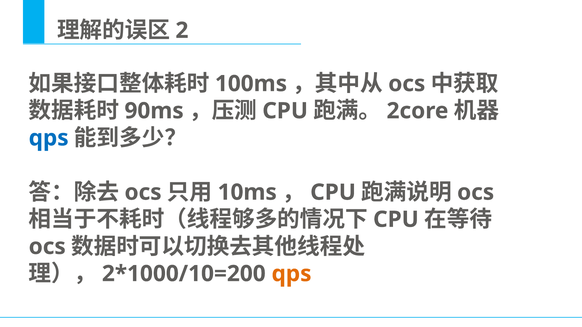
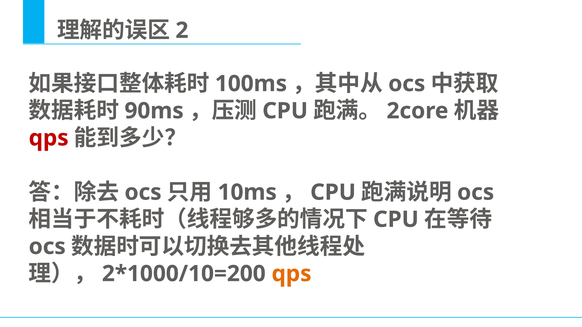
qps at (49, 138) colour: blue -> red
